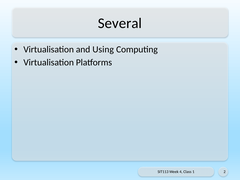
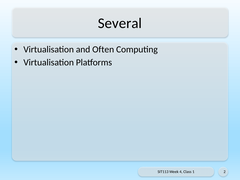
Using: Using -> Often
